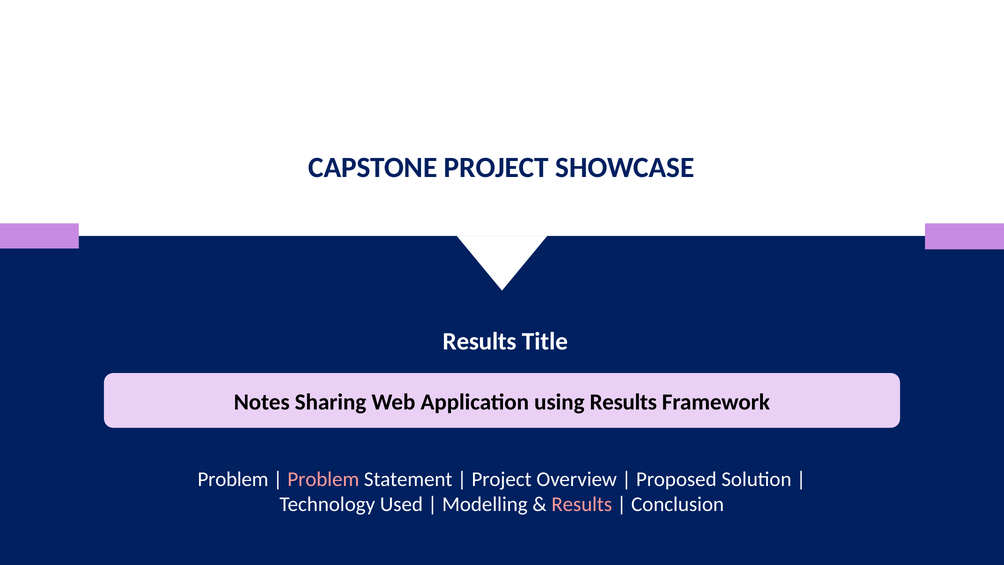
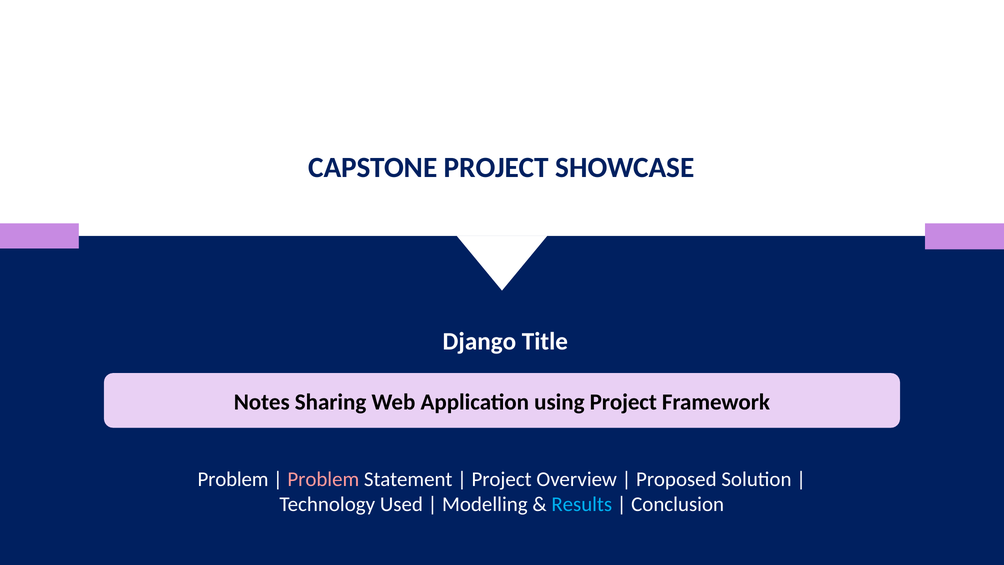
Results at (480, 341): Results -> Django
using Results: Results -> Project
Results at (582, 504) colour: pink -> light blue
